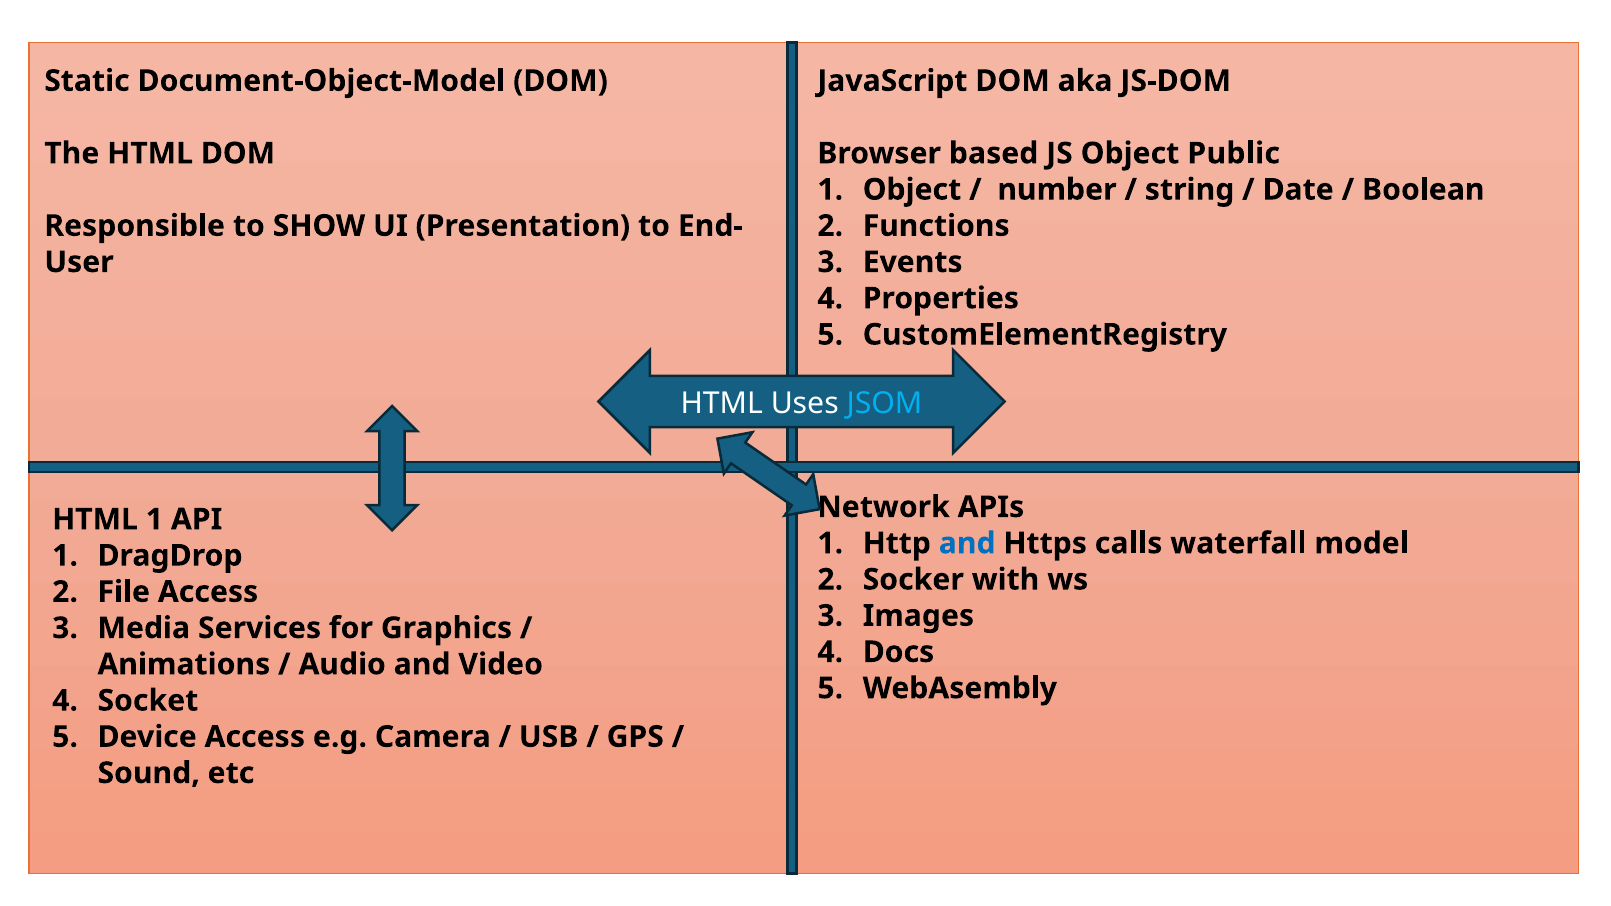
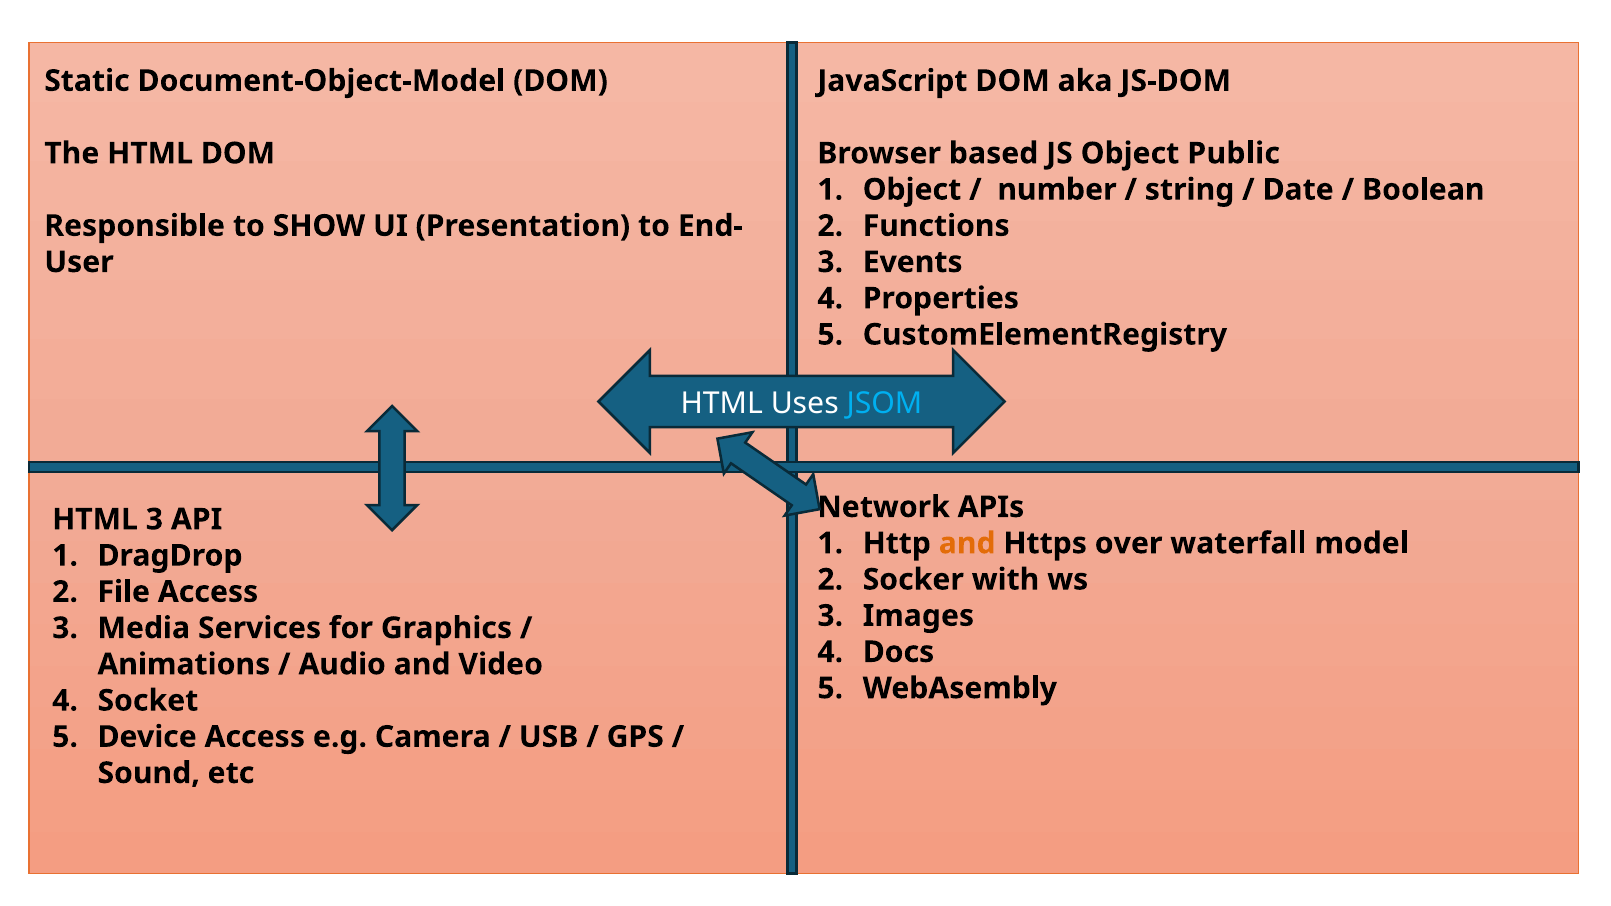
HTML 1: 1 -> 3
and at (967, 543) colour: blue -> orange
calls: calls -> over
